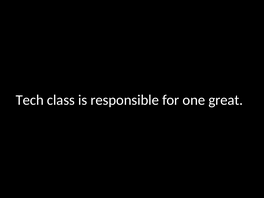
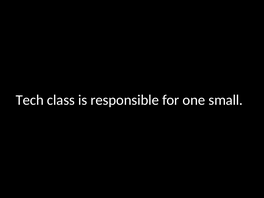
great: great -> small
